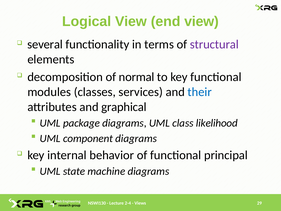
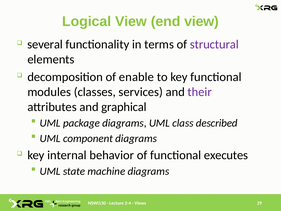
normal: normal -> enable
their colour: blue -> purple
likelihood: likelihood -> described
principal: principal -> executes
